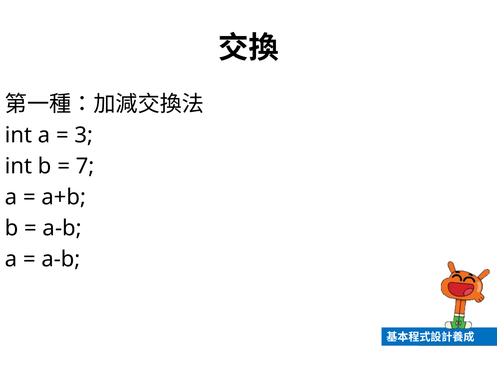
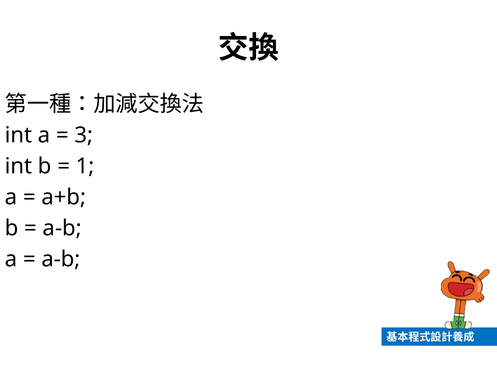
7: 7 -> 1
